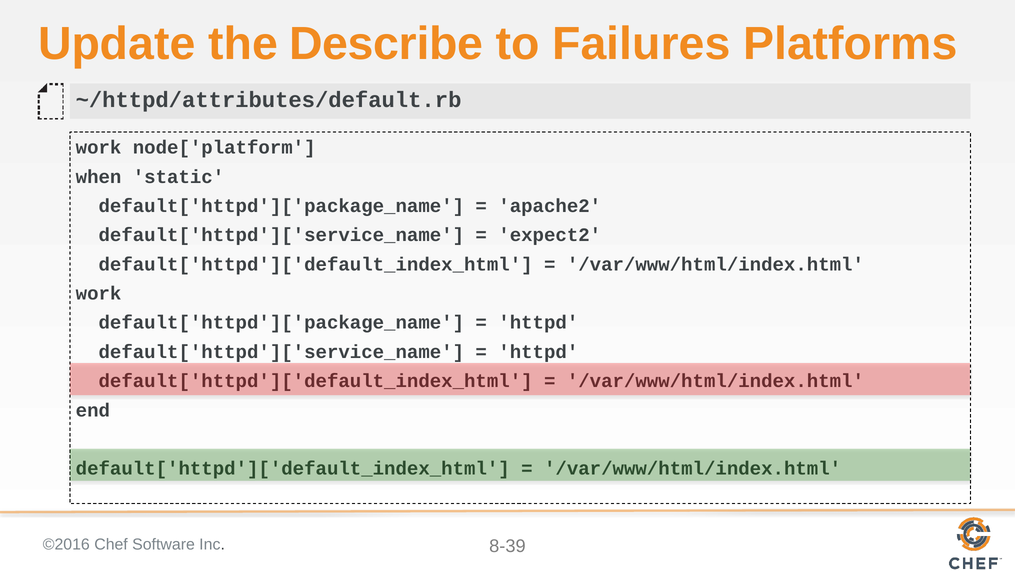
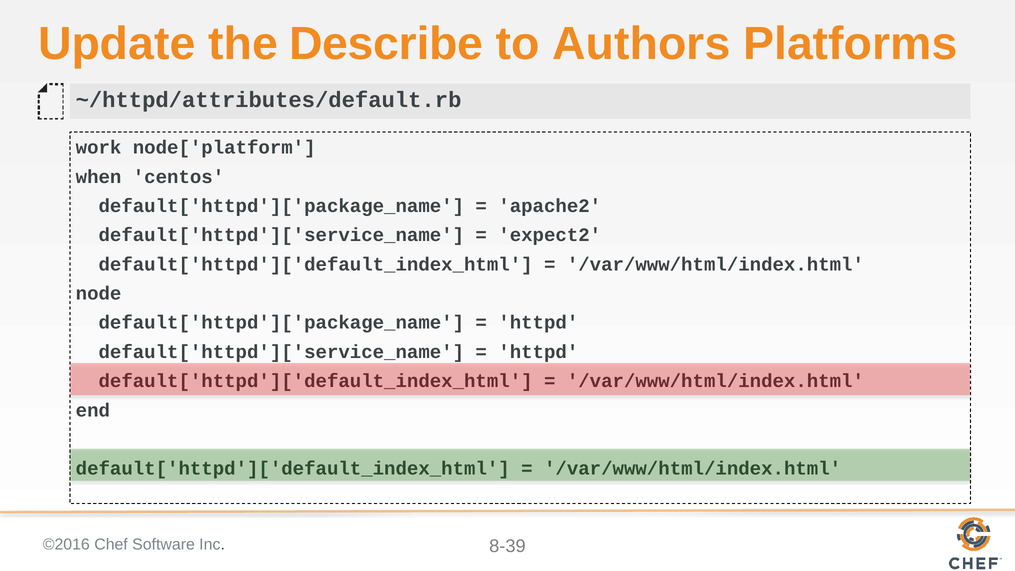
Failures: Failures -> Authors
static: static -> centos
work at (99, 293): work -> node
